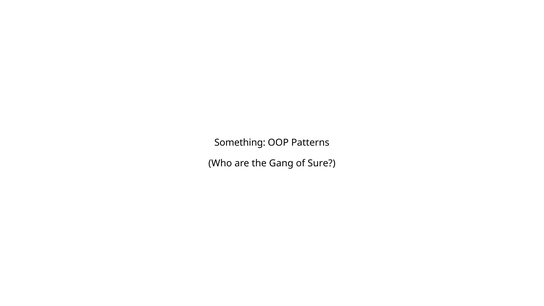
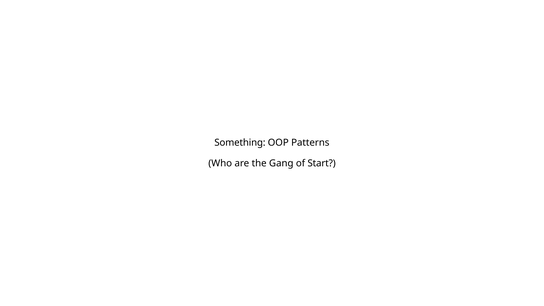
Sure: Sure -> Start
